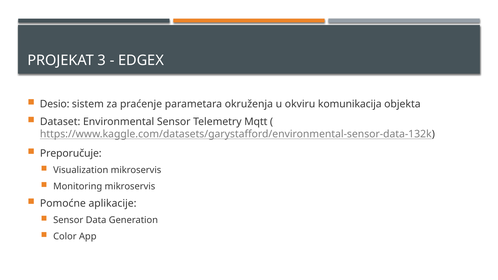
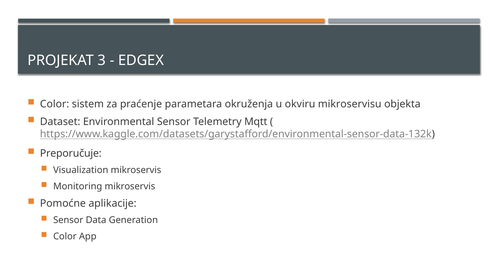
Desio at (55, 104): Desio -> Color
komunikacija: komunikacija -> mikroservisu
